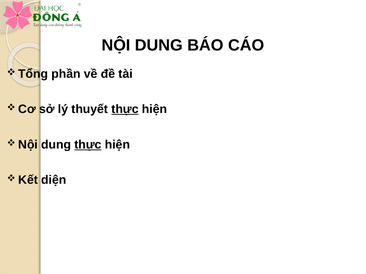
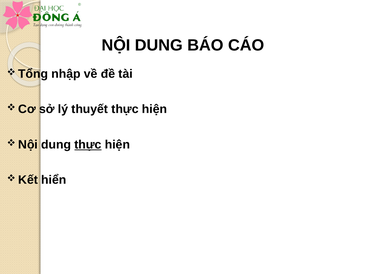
phần: phần -> nhập
thực at (125, 109) underline: present -> none
diện: diện -> hiển
